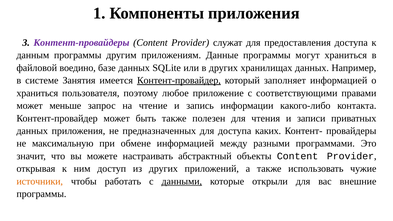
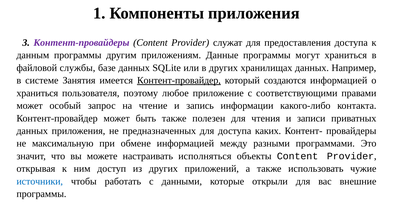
воедино: воедино -> службы
заполняет: заполняет -> создаются
меньше: меньше -> особый
абстрактный: абстрактный -> исполняться
источники colour: orange -> blue
данными underline: present -> none
